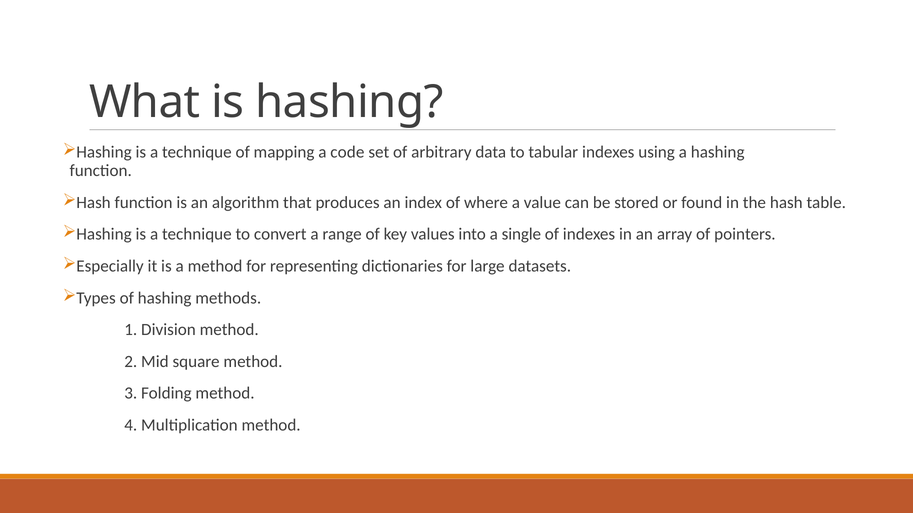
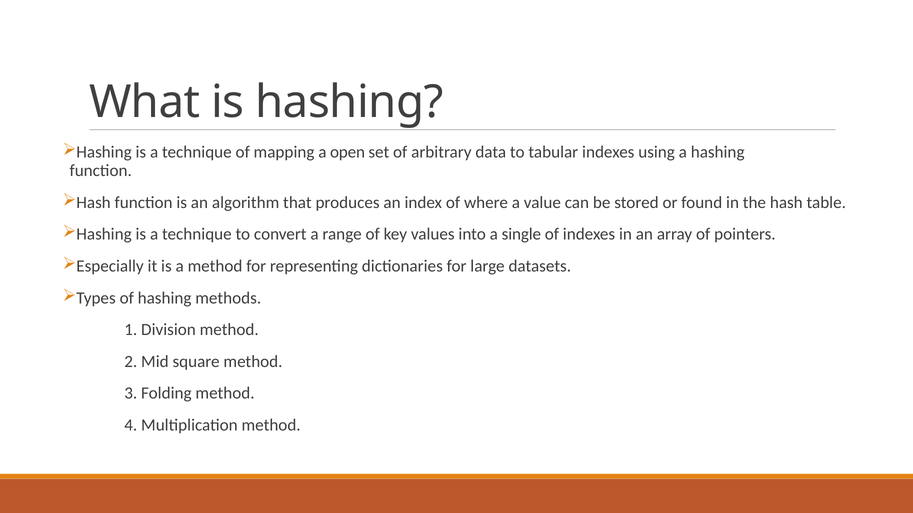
code: code -> open
